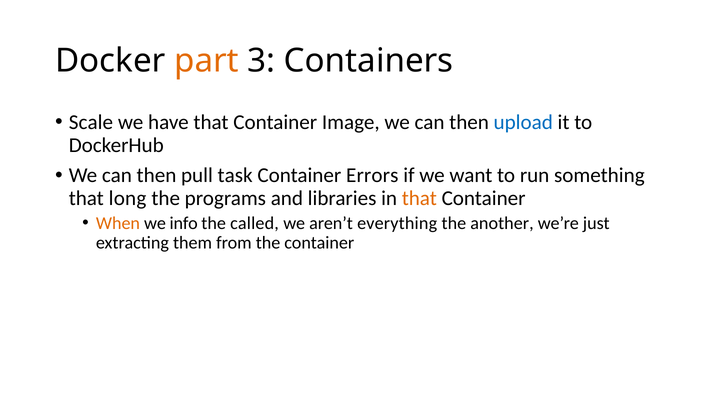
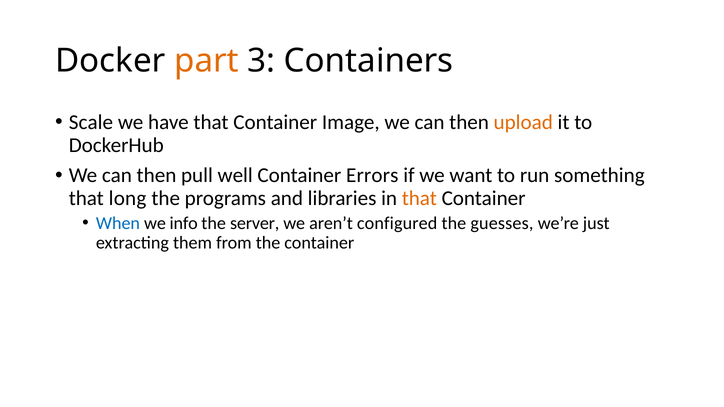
upload colour: blue -> orange
task: task -> well
When colour: orange -> blue
called: called -> server
everything: everything -> configured
another: another -> guesses
